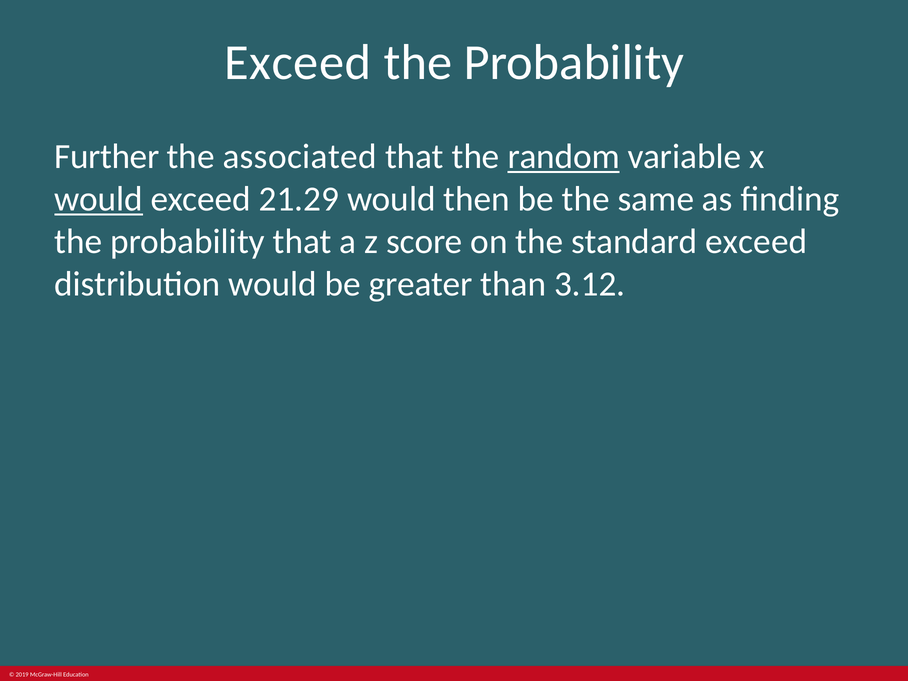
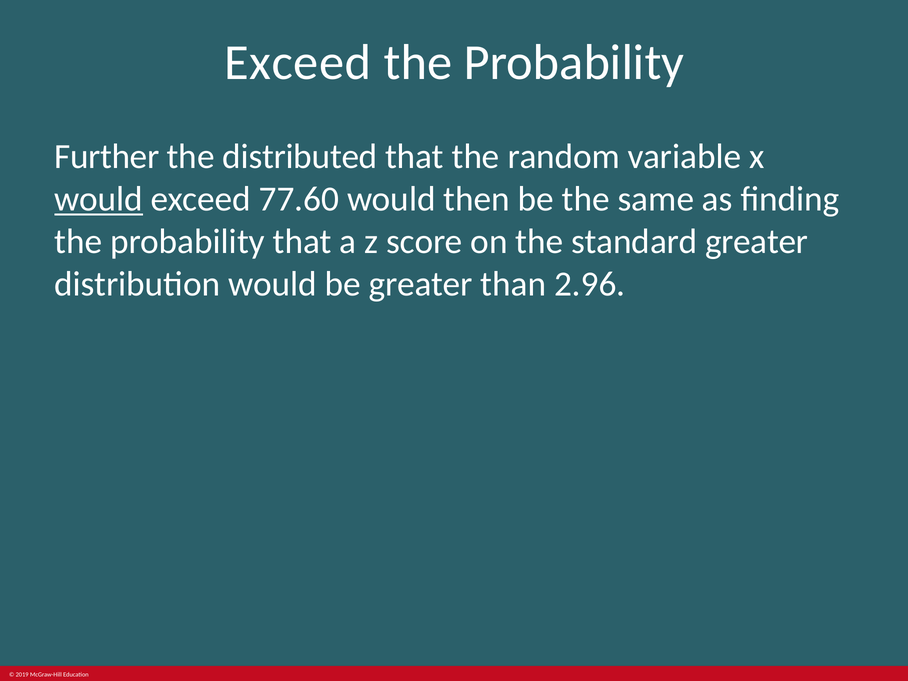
associated: associated -> distributed
random underline: present -> none
21.29: 21.29 -> 77.60
standard exceed: exceed -> greater
3.12: 3.12 -> 2.96
